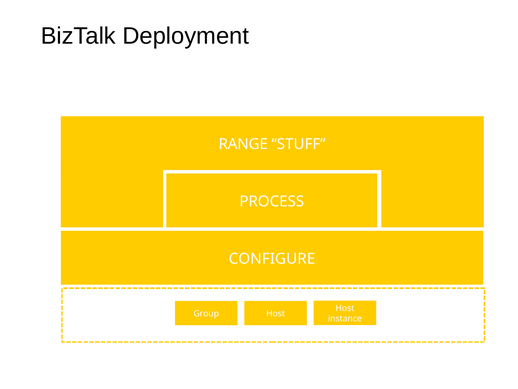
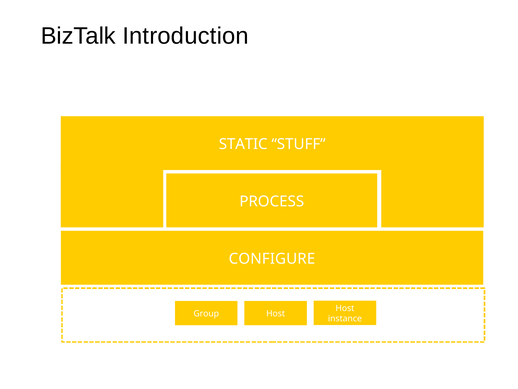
Deployment: Deployment -> Introduction
RANGE: RANGE -> STATIC
